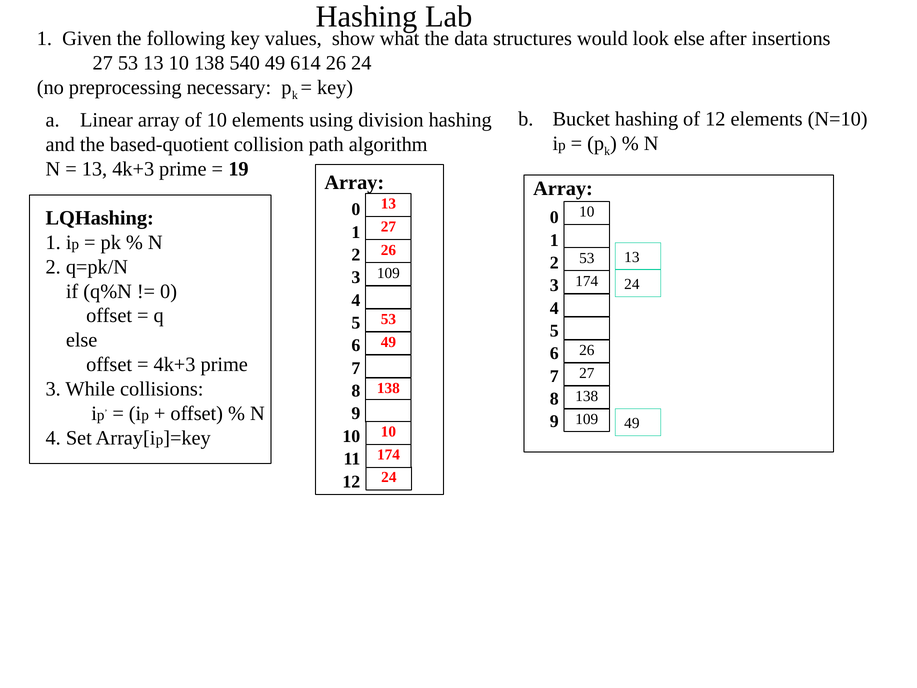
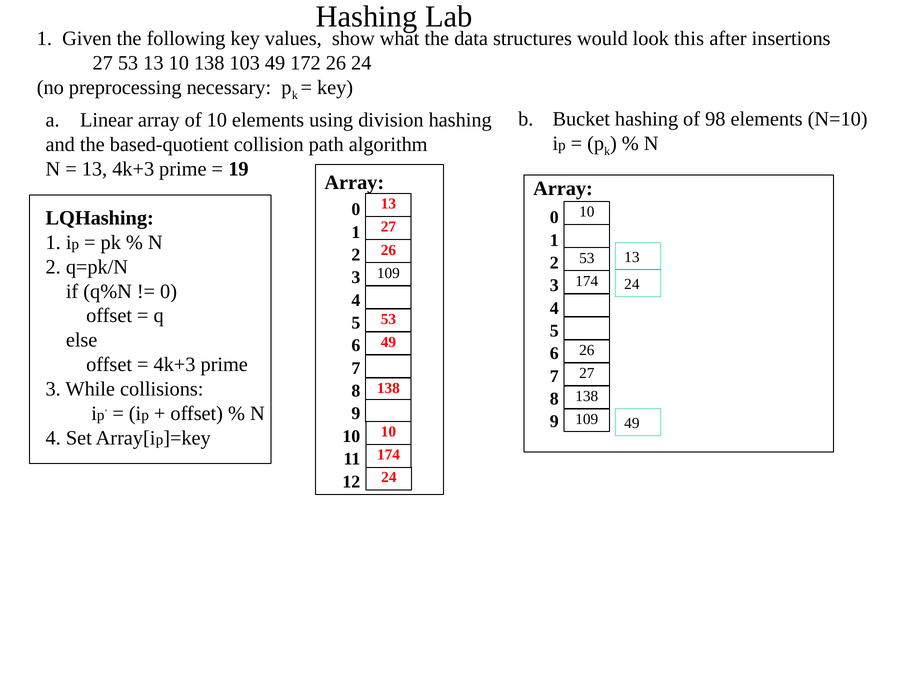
look else: else -> this
540: 540 -> 103
614: 614 -> 172
of 12: 12 -> 98
